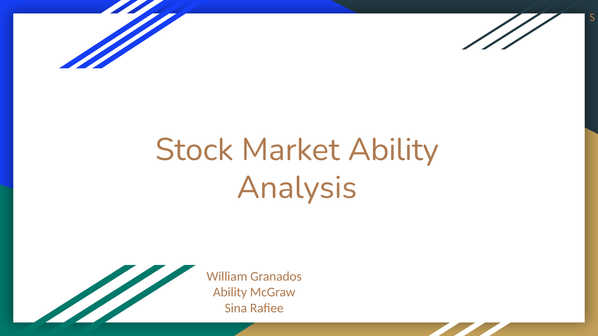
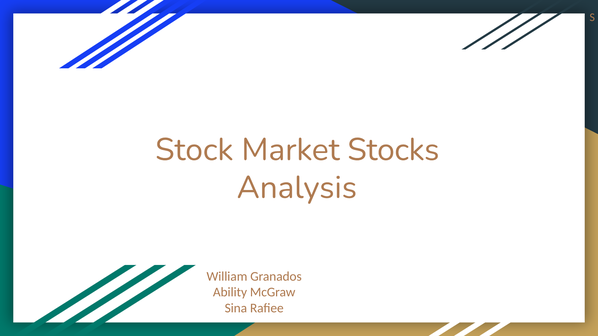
Market Ability: Ability -> Stocks
